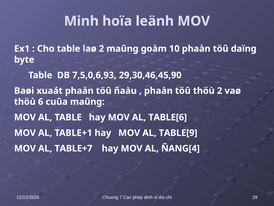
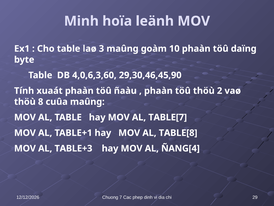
laø 2: 2 -> 3
7,5,0,6,93: 7,5,0,6,93 -> 4,0,6,3,60
Baøi: Baøi -> Tính
6: 6 -> 8
TABLE[6: TABLE[6 -> TABLE[7
TABLE[9: TABLE[9 -> TABLE[8
TABLE+7: TABLE+7 -> TABLE+3
